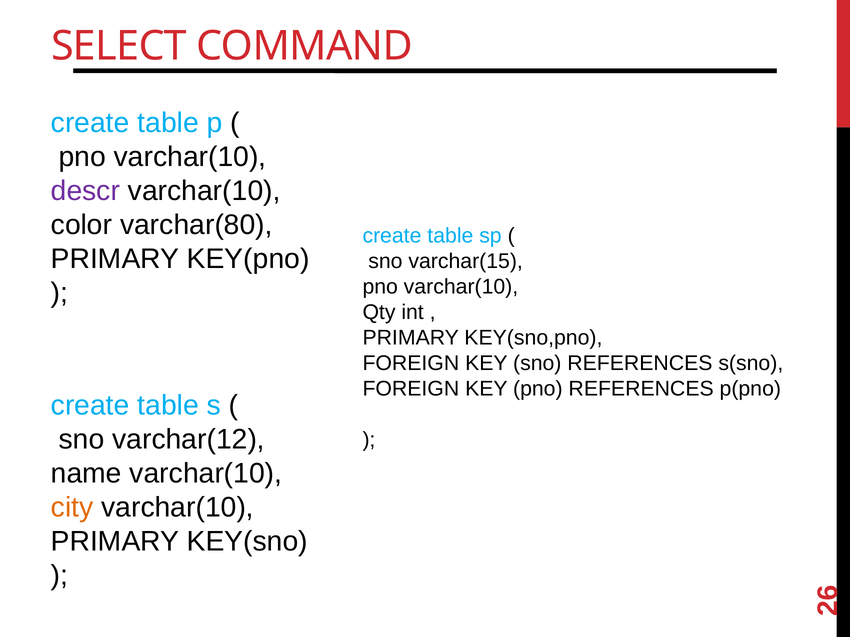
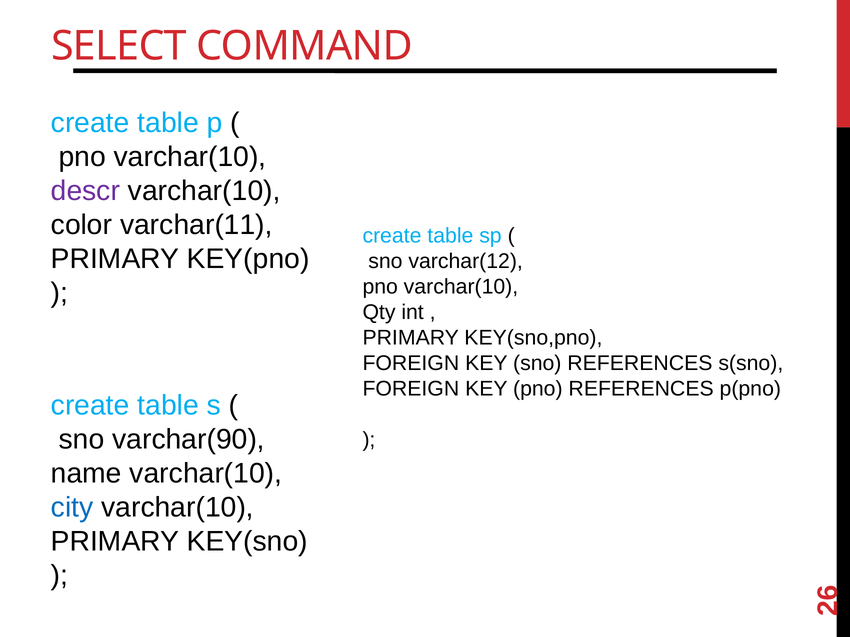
varchar(80: varchar(80 -> varchar(11
varchar(15: varchar(15 -> varchar(12
varchar(12: varchar(12 -> varchar(90
city colour: orange -> blue
